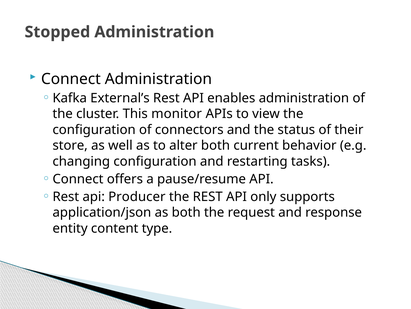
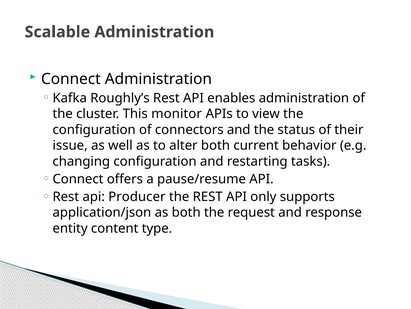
Stopped: Stopped -> Scalable
External’s: External’s -> Roughly’s
store: store -> issue
